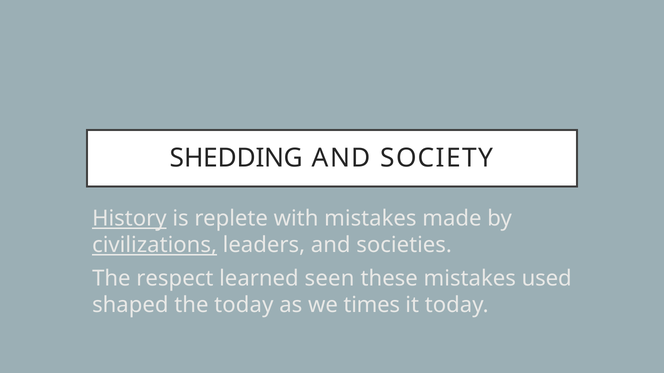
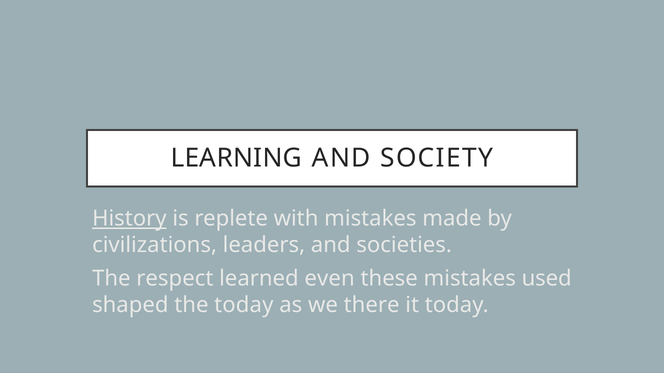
SHEDDING: SHEDDING -> LEARNING
civilizations underline: present -> none
seen: seen -> even
times: times -> there
